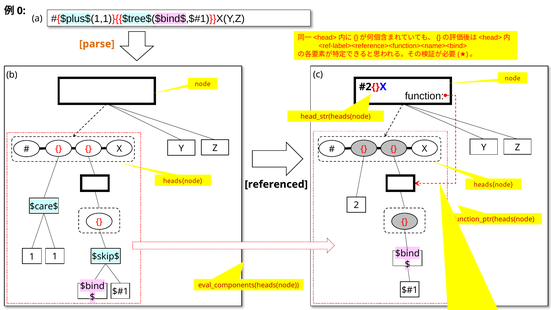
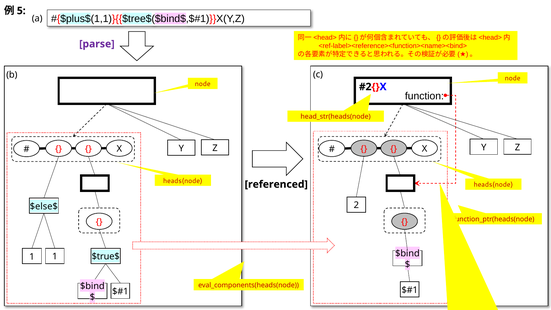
0: 0 -> 5
parse colour: orange -> purple
$care$: $care$ -> $else$
$skip$: $skip$ -> $true$
